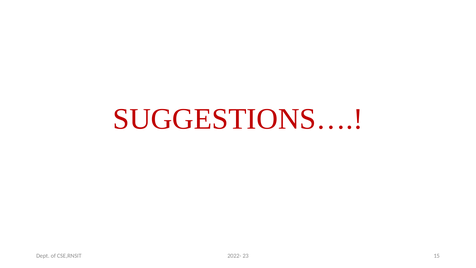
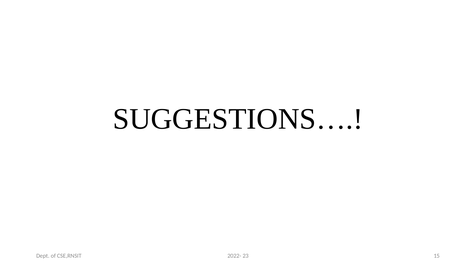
SUGGESTIONS… colour: red -> black
